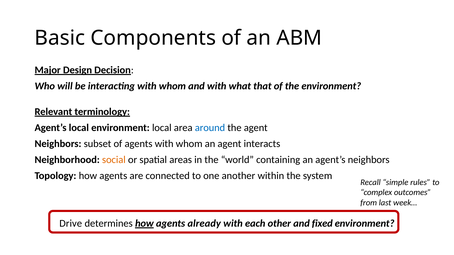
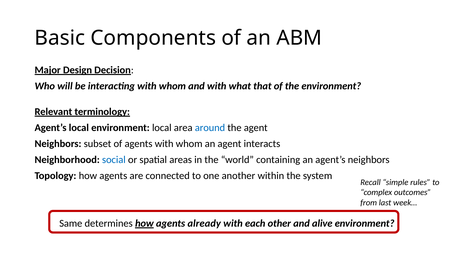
social colour: orange -> blue
Drive: Drive -> Same
fixed: fixed -> alive
